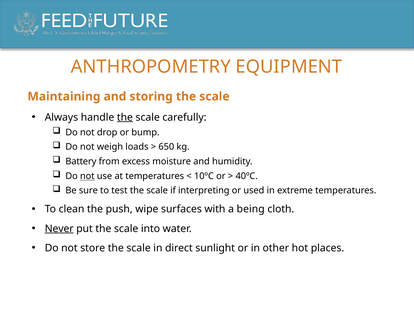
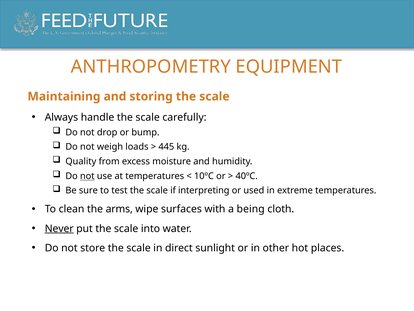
the at (125, 117) underline: present -> none
650: 650 -> 445
Battery: Battery -> Quality
push: push -> arms
